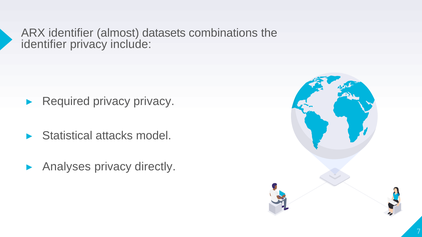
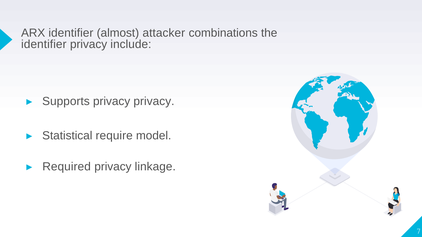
datasets: datasets -> attacker
Required: Required -> Supports
attacks: attacks -> require
Analyses: Analyses -> Required
directly: directly -> linkage
